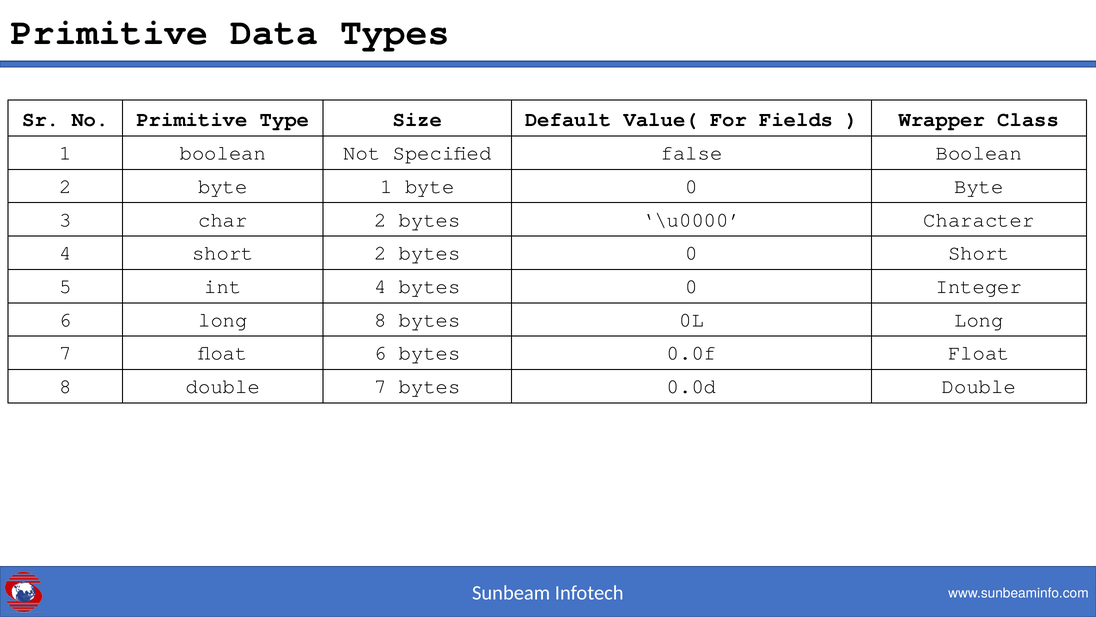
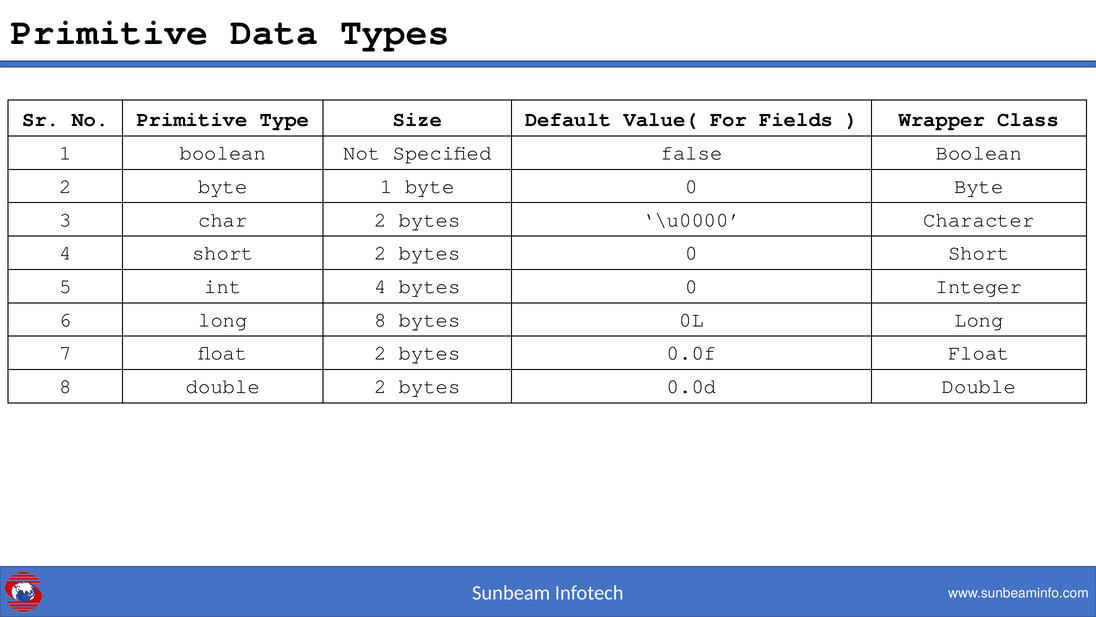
float 6: 6 -> 2
double 7: 7 -> 2
